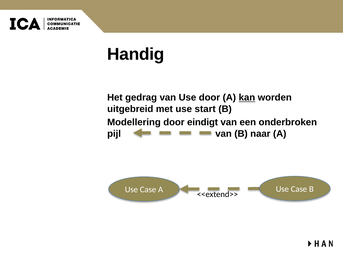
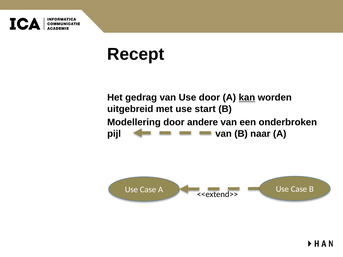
Handig: Handig -> Recept
eindigt: eindigt -> andere
